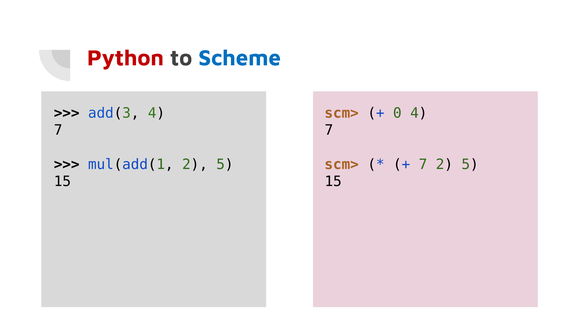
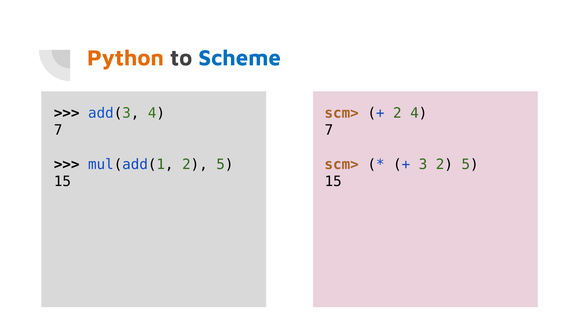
Python colour: red -> orange
0 at (397, 113): 0 -> 2
7 at (423, 164): 7 -> 3
